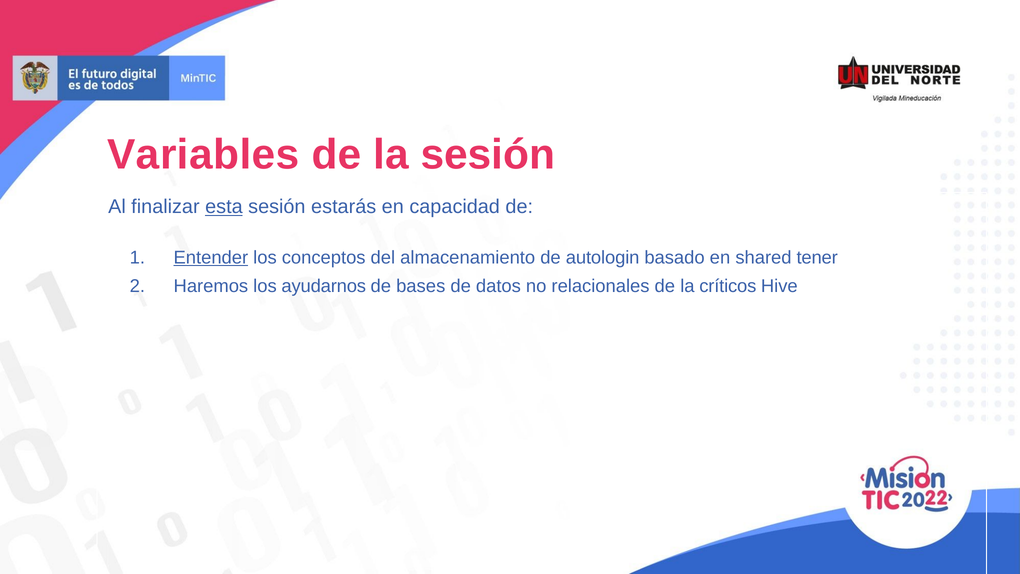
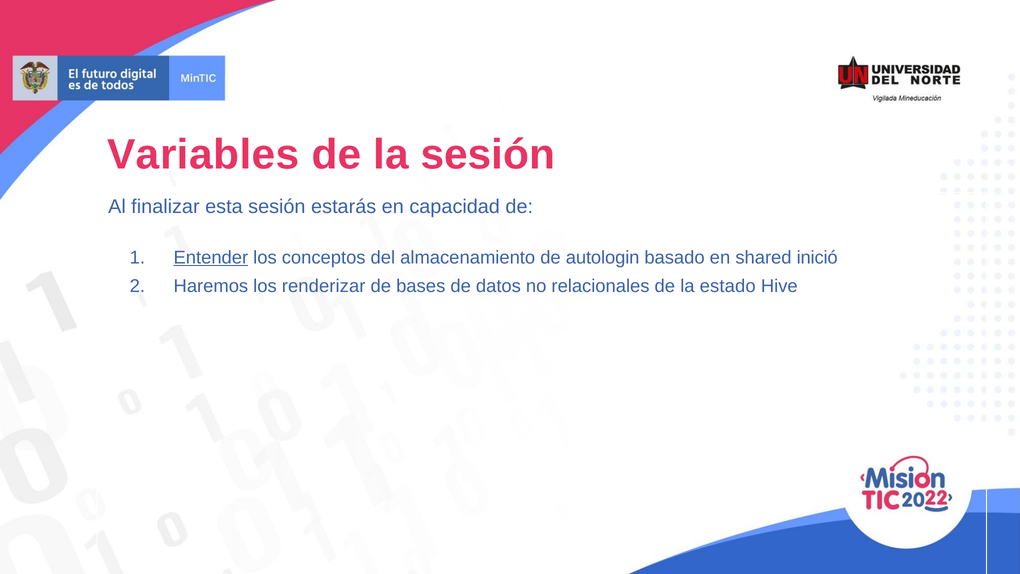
esta underline: present -> none
tener: tener -> inició
ayudarnos: ayudarnos -> renderizar
críticos: críticos -> estado
